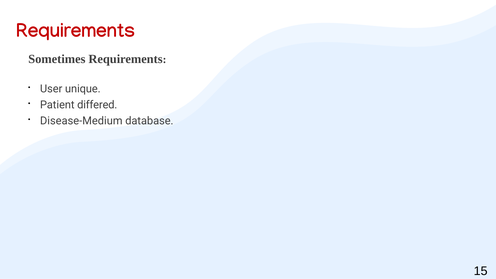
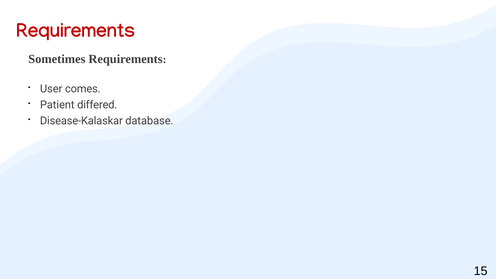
unique: unique -> comes
Disease-Medium: Disease-Medium -> Disease-Kalaskar
